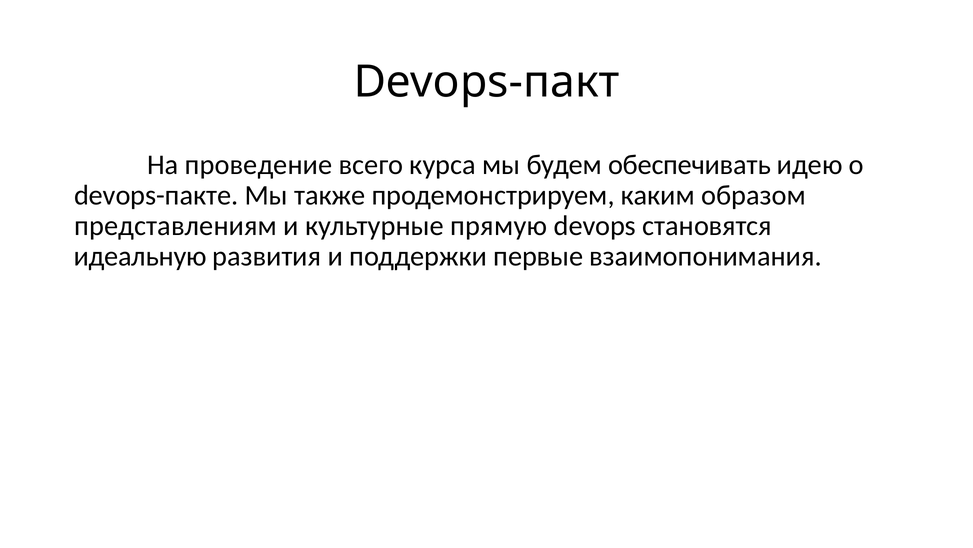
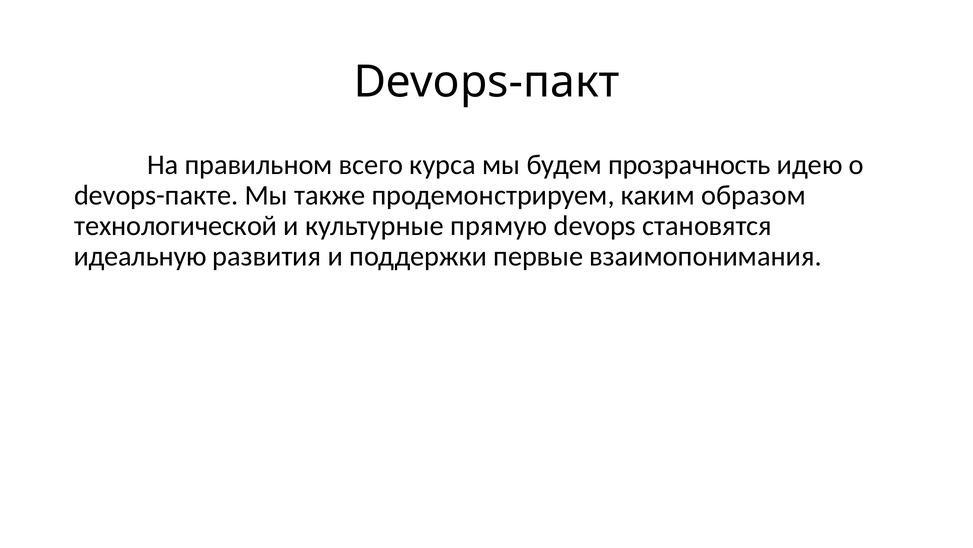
проведение: проведение -> правильном
обеспечивать: обеспечивать -> прозрачность
представлениям: представлениям -> технологической
